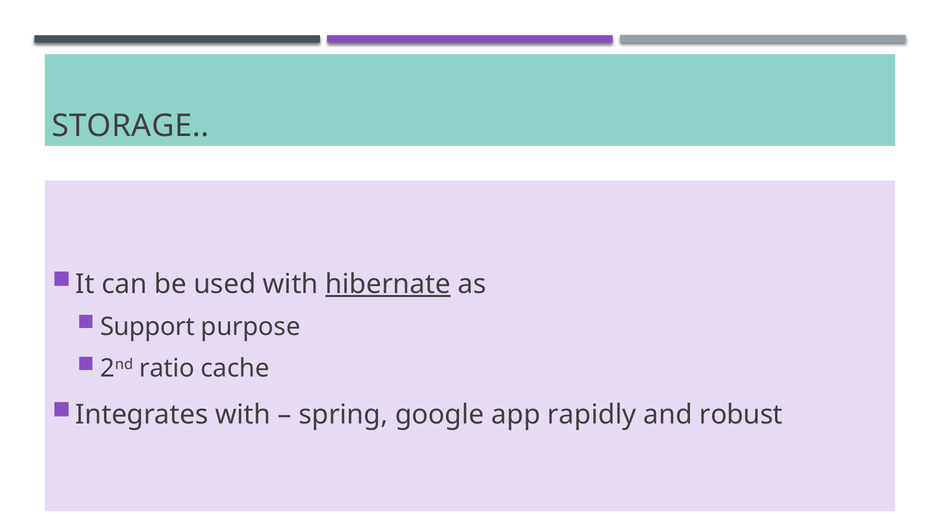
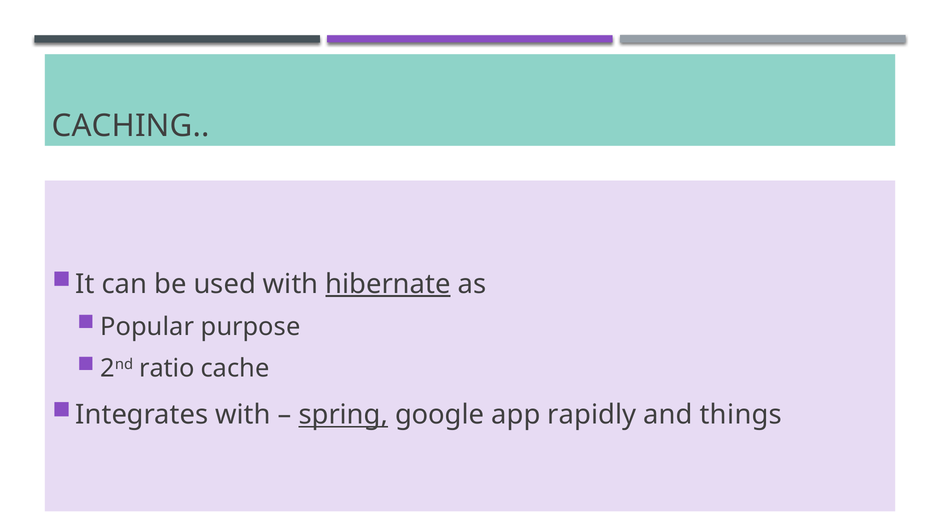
STORAGE: STORAGE -> CACHING
Support: Support -> Popular
spring underline: none -> present
robust: robust -> things
